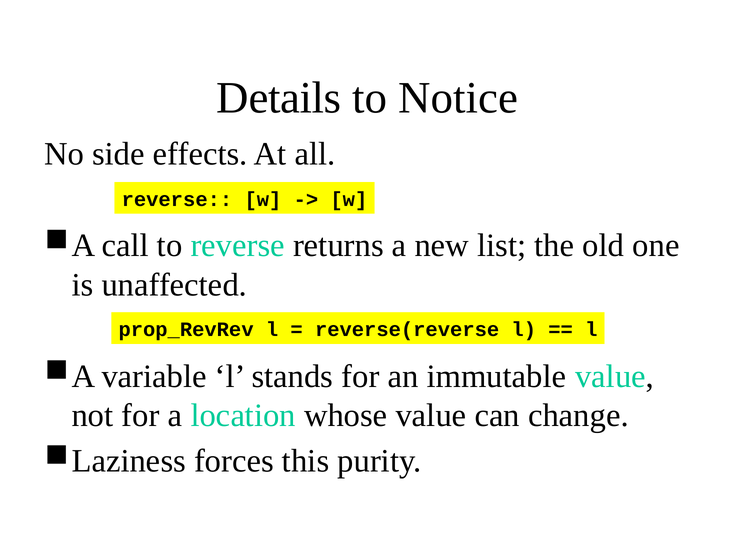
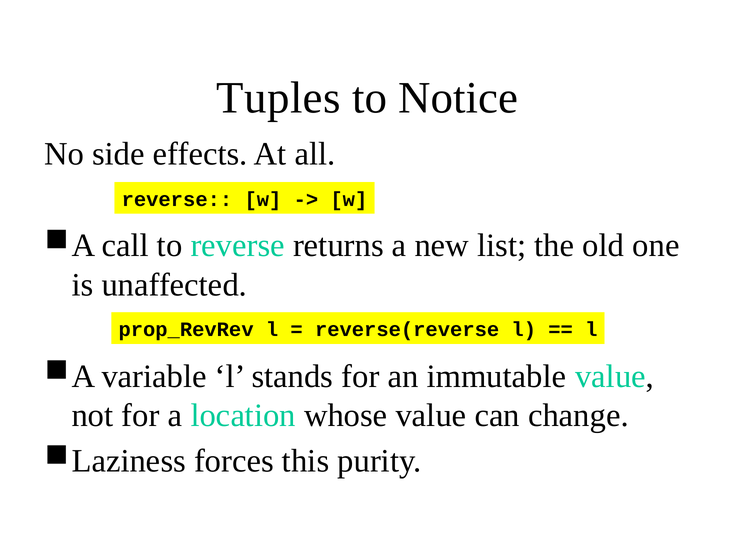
Details: Details -> Tuples
